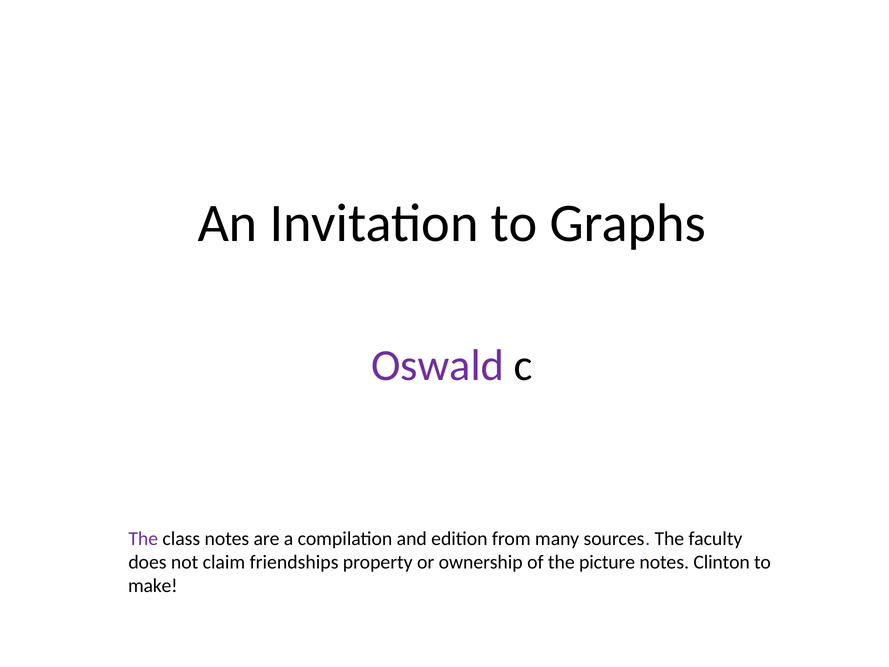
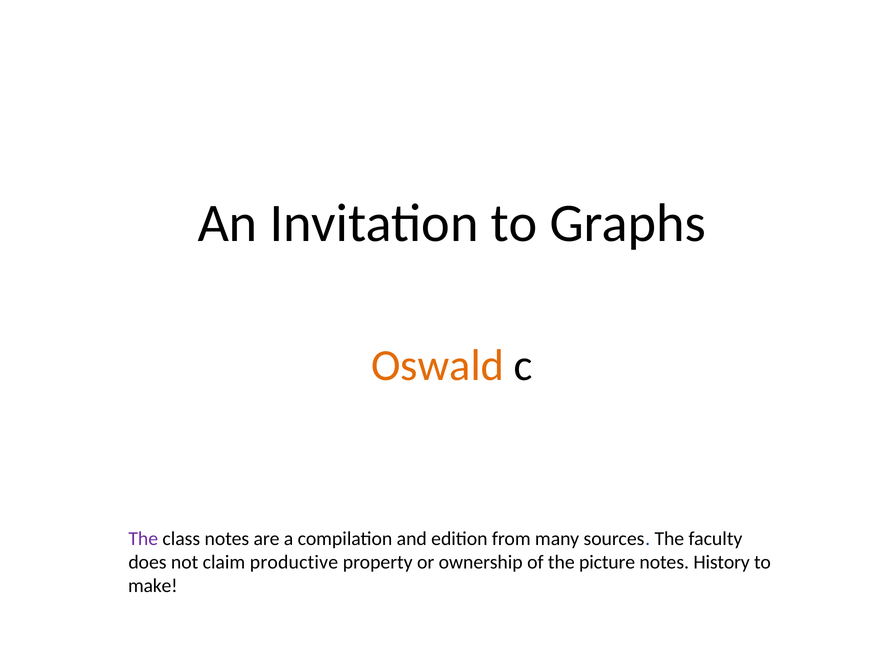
Oswald colour: purple -> orange
friendships: friendships -> productive
Clinton: Clinton -> History
